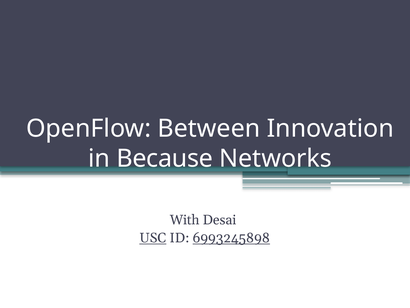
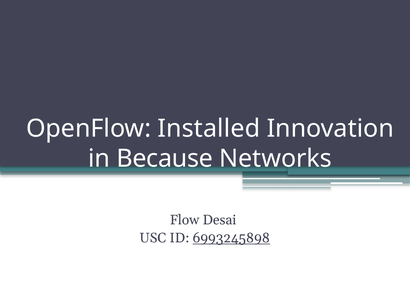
Between: Between -> Installed
With: With -> Flow
USC underline: present -> none
